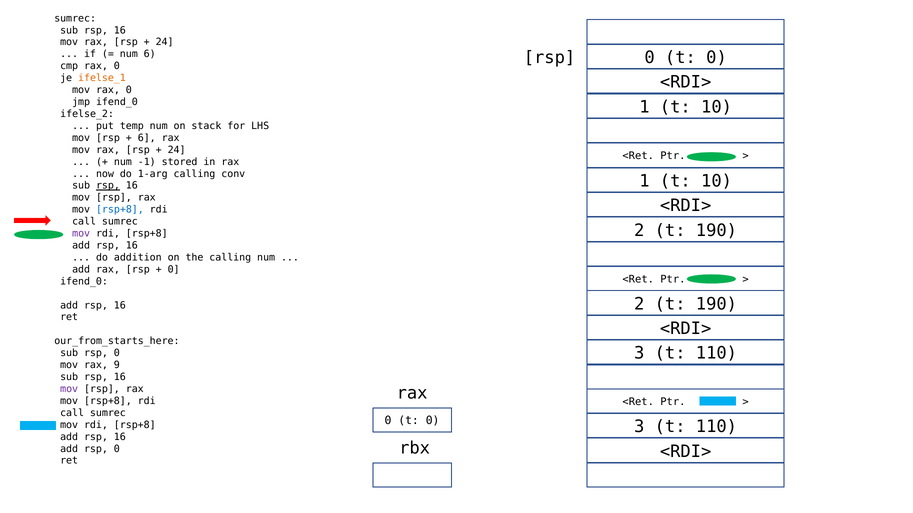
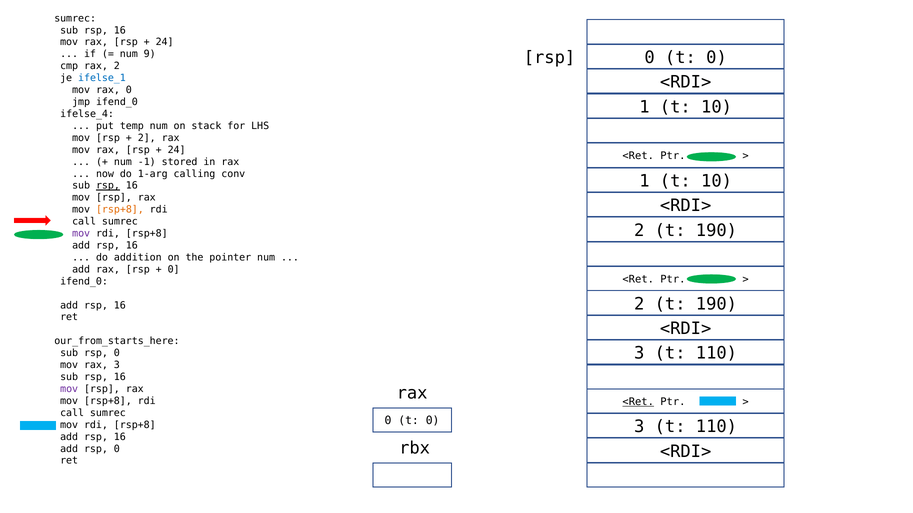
num 6: 6 -> 9
cmp rax 0: 0 -> 2
ifelse_1 colour: orange -> blue
ifelse_2: ifelse_2 -> ifelse_4
6 at (147, 138): 6 -> 2
rsp+8 at (120, 210) colour: blue -> orange
the calling: calling -> pointer
rax 9: 9 -> 3
<Ret at (638, 402) underline: none -> present
